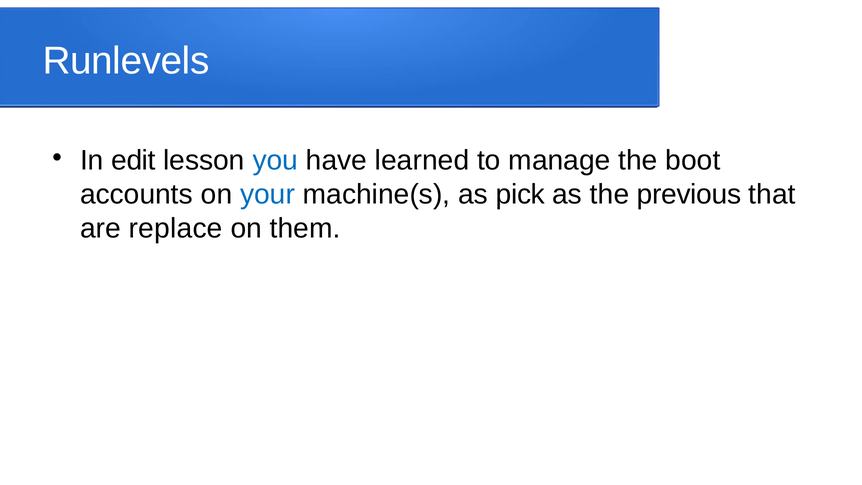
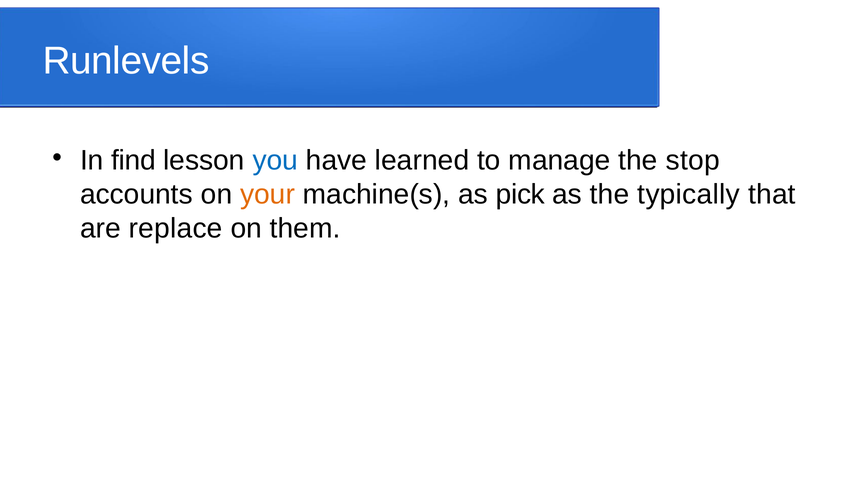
edit: edit -> find
boot: boot -> stop
your colour: blue -> orange
previous: previous -> typically
